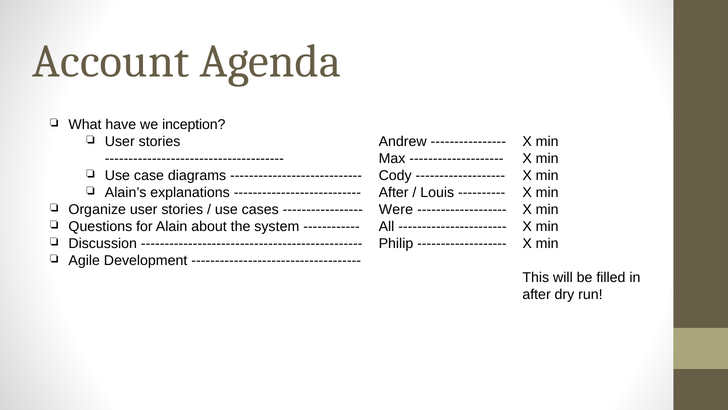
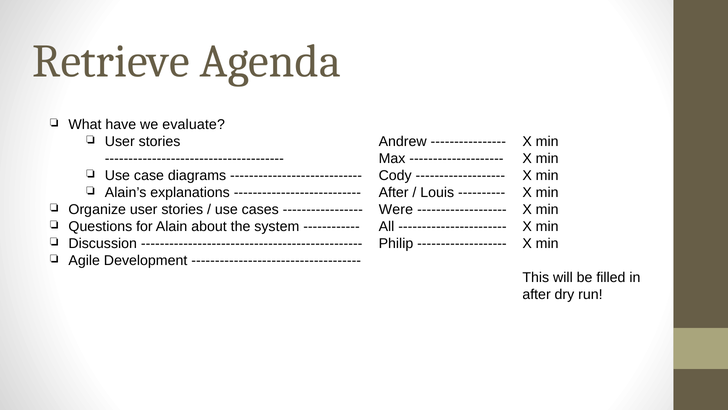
Account: Account -> Retrieve
inception: inception -> evaluate
